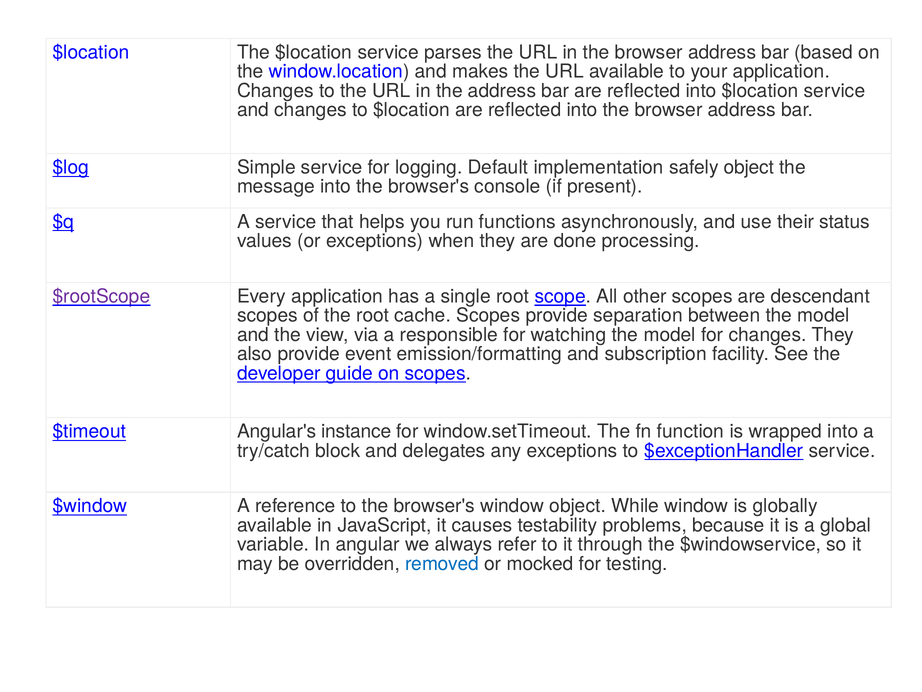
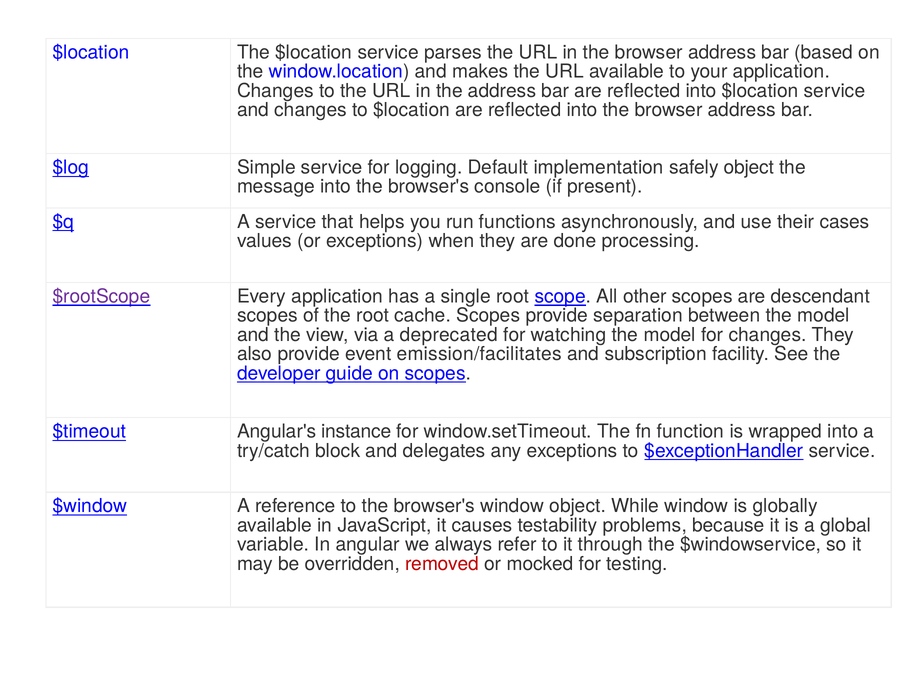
status: status -> cases
responsible: responsible -> deprecated
emission/formatting: emission/formatting -> emission/facilitates
removed colour: blue -> red
